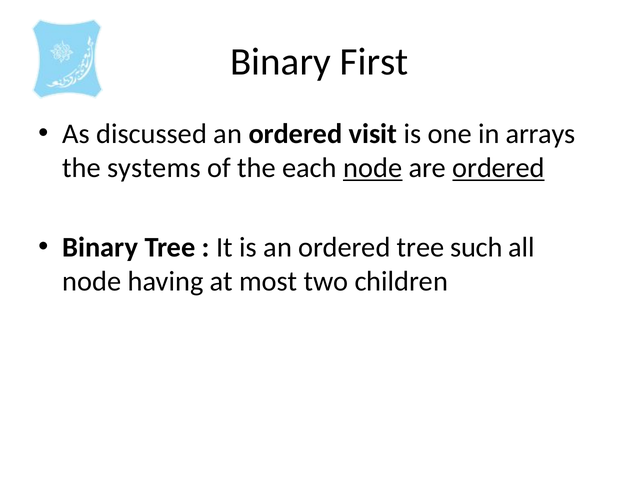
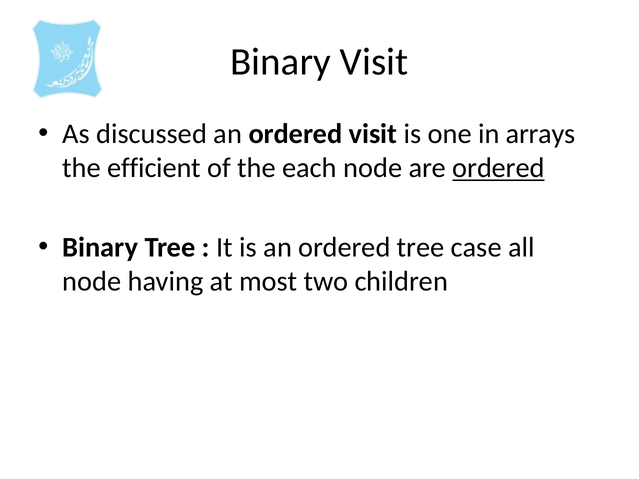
Binary First: First -> Visit
systems: systems -> efficient
node at (373, 168) underline: present -> none
such: such -> case
